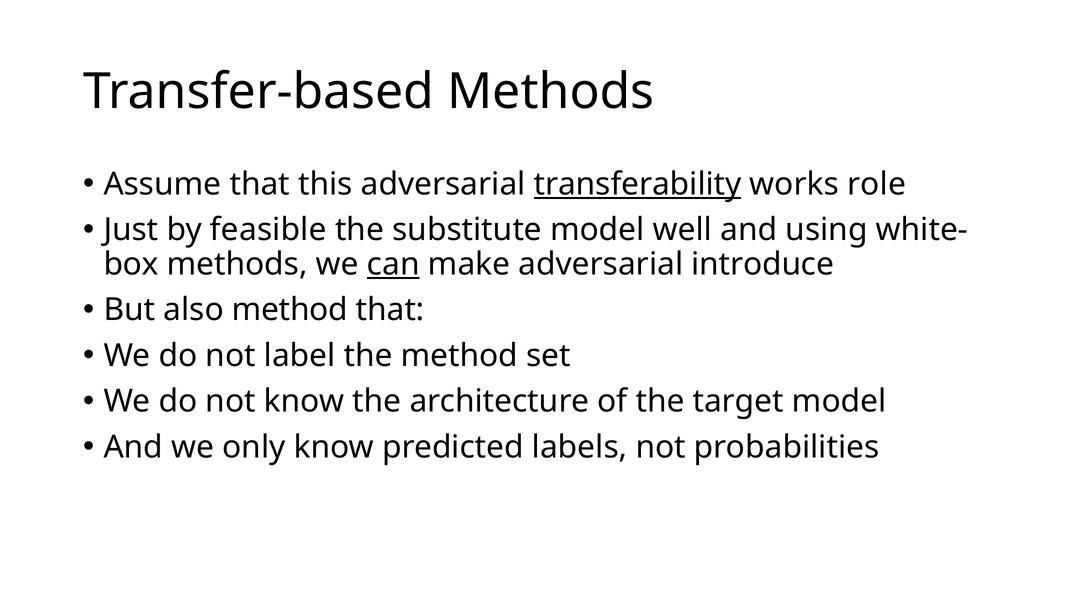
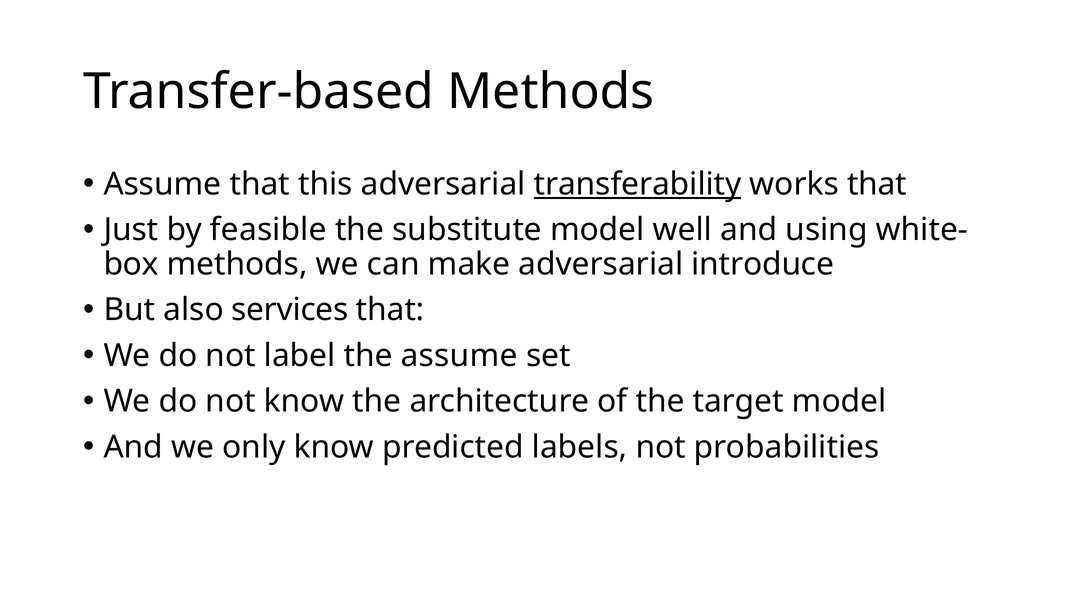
works role: role -> that
can underline: present -> none
also method: method -> services
the method: method -> assume
